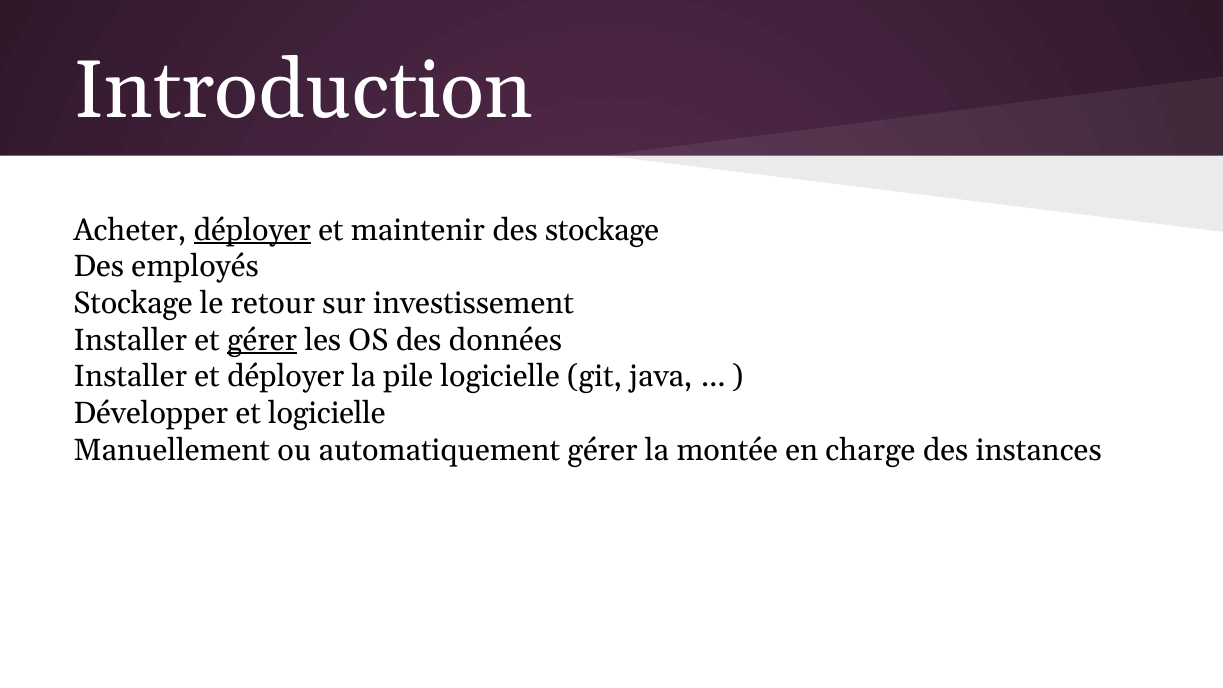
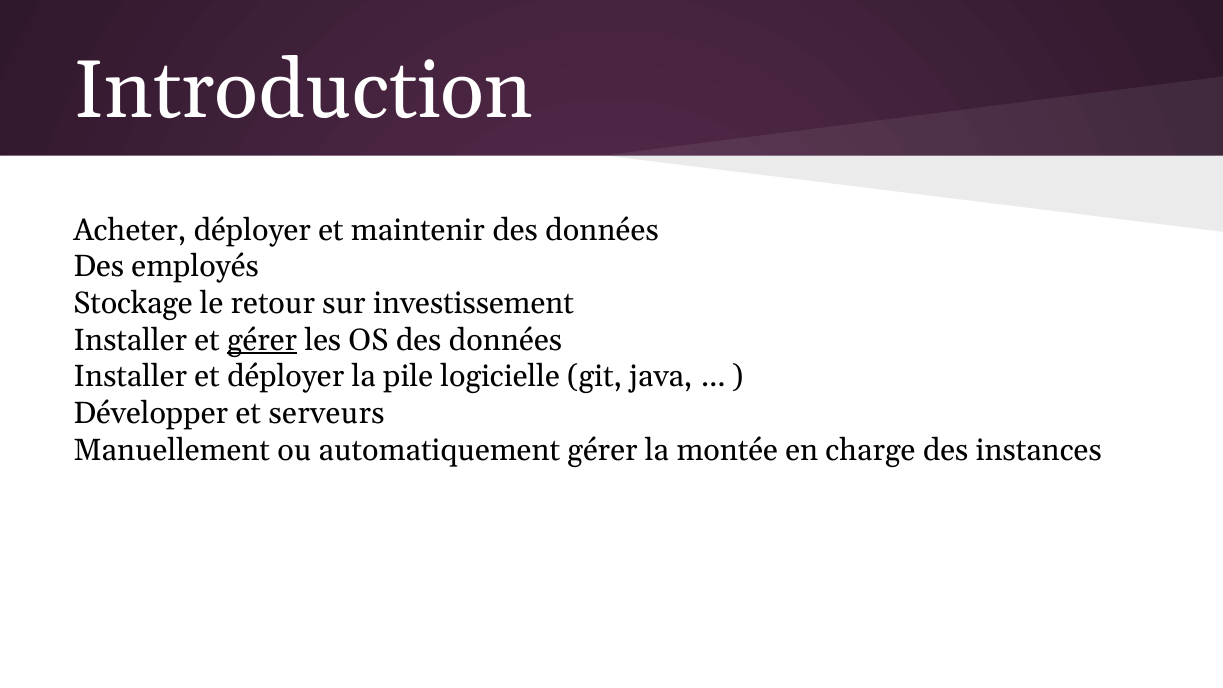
déployer at (252, 230) underline: present -> none
maintenir des stockage: stockage -> données
et logicielle: logicielle -> serveurs
